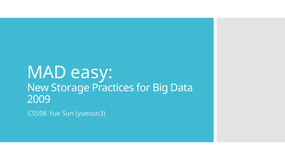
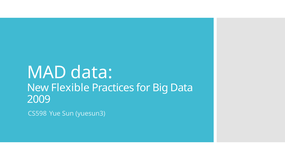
MAD easy: easy -> data
Storage: Storage -> Flexible
